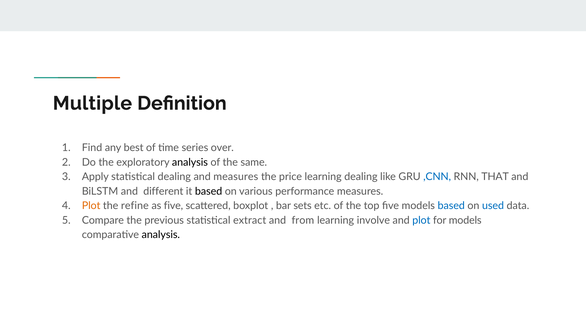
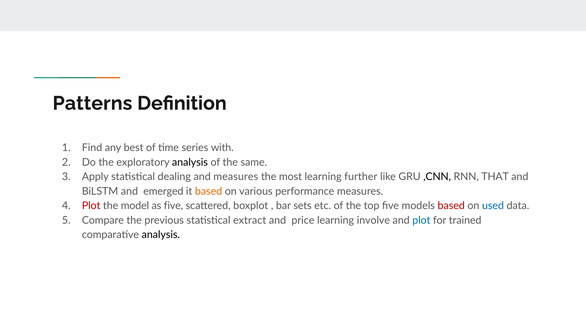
Multiple: Multiple -> Patterns
over: over -> with
price: price -> most
learning dealing: dealing -> further
,CNN colour: blue -> black
different: different -> emerged
based at (209, 192) colour: black -> orange
Plot at (91, 206) colour: orange -> red
refine: refine -> model
based at (451, 206) colour: blue -> red
from: from -> price
for models: models -> trained
